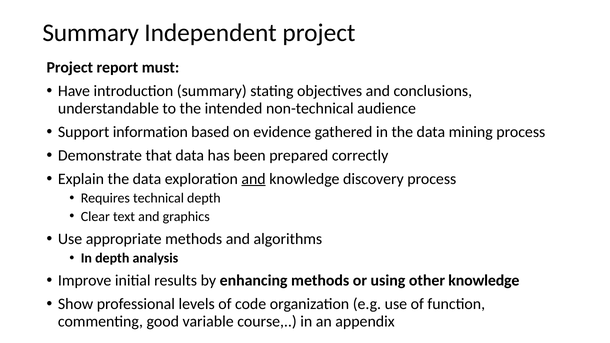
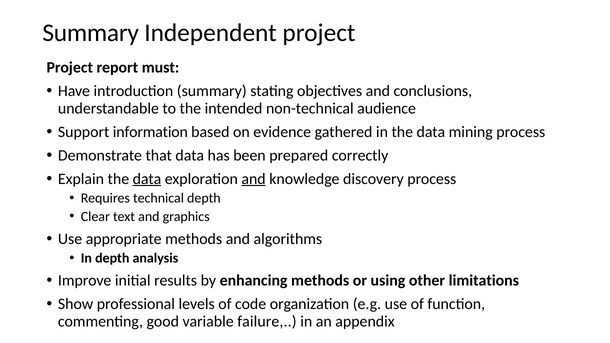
data at (147, 179) underline: none -> present
other knowledge: knowledge -> limitations
course: course -> failure
